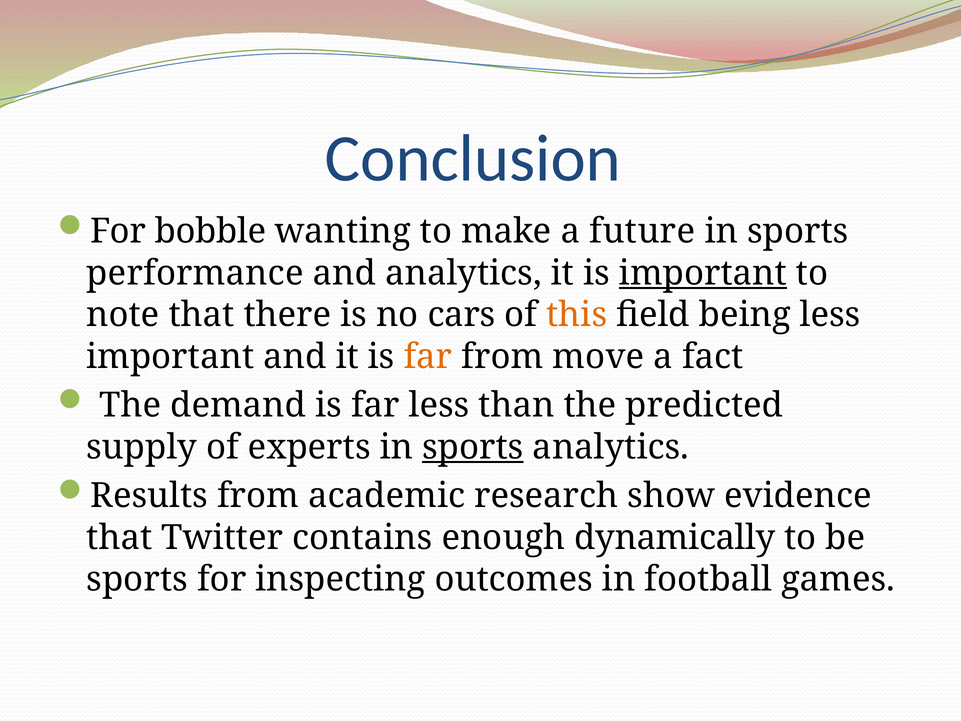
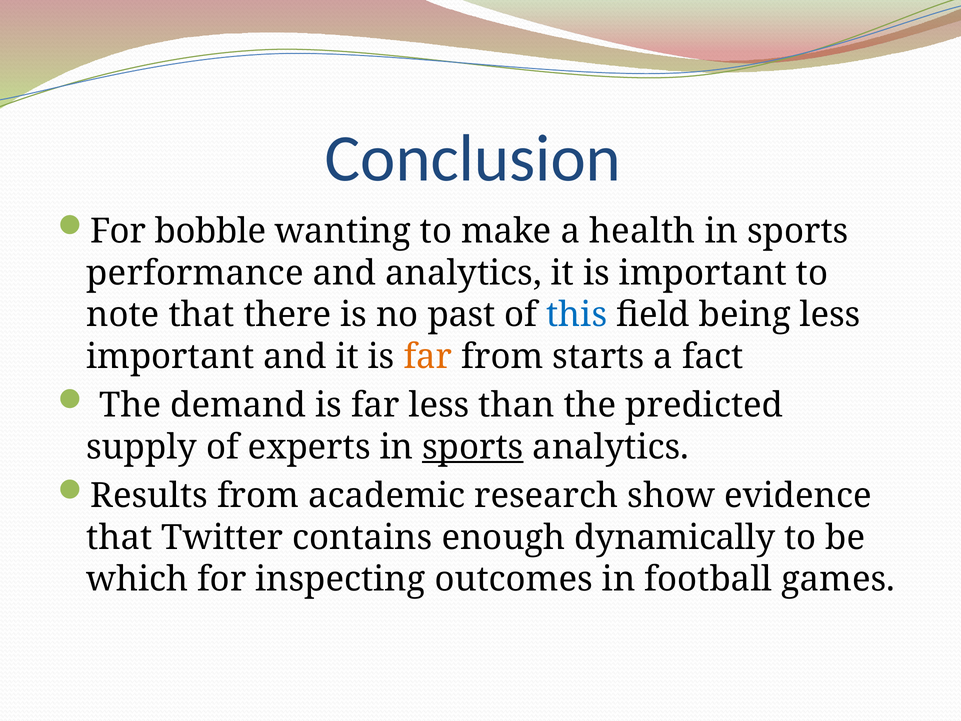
future: future -> health
important at (703, 273) underline: present -> none
cars: cars -> past
this colour: orange -> blue
move: move -> starts
sports at (137, 579): sports -> which
